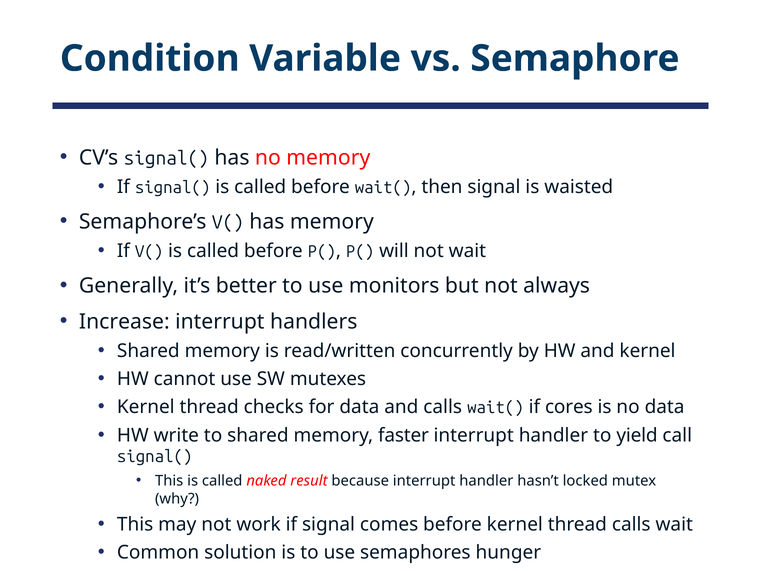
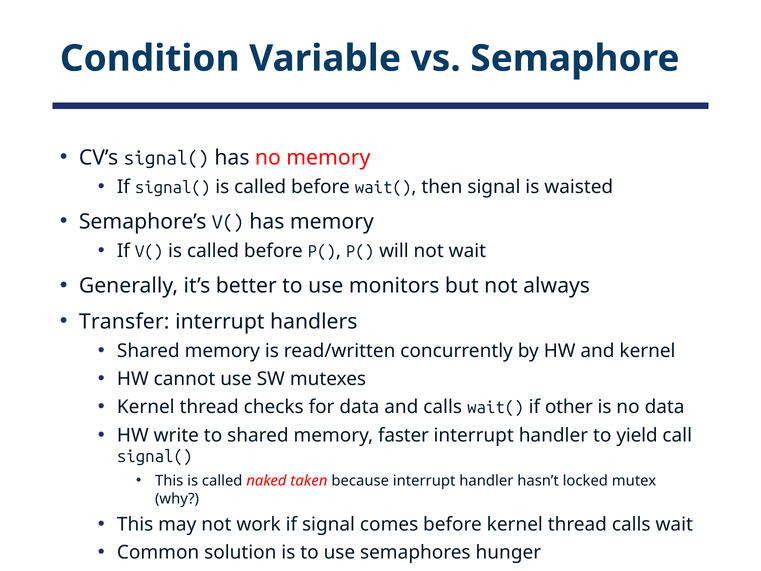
Increase: Increase -> Transfer
cores: cores -> other
result: result -> taken
